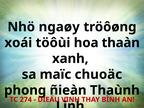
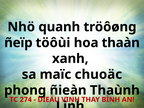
ngaøy: ngaøy -> quanh
xoái: xoái -> ñeïp
